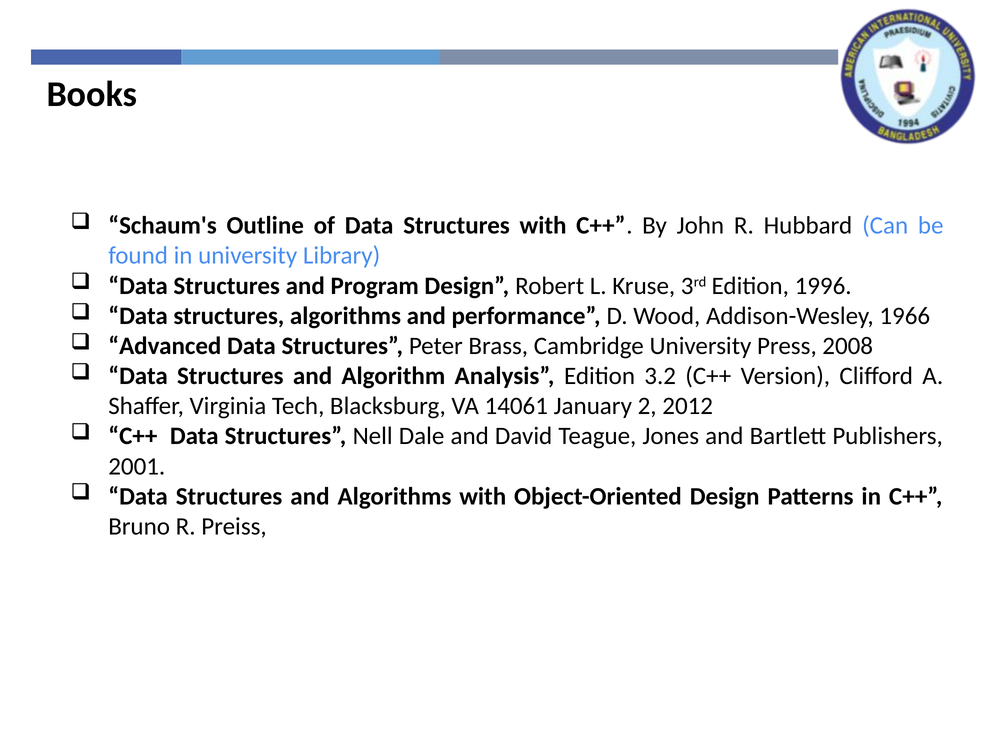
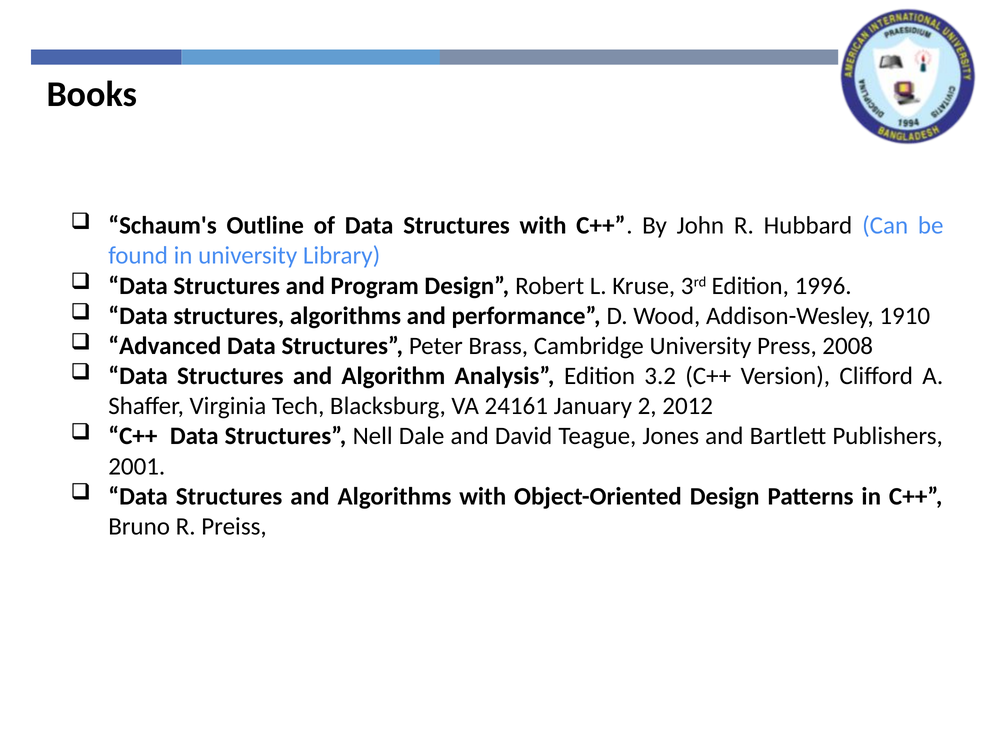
1966: 1966 -> 1910
14061: 14061 -> 24161
